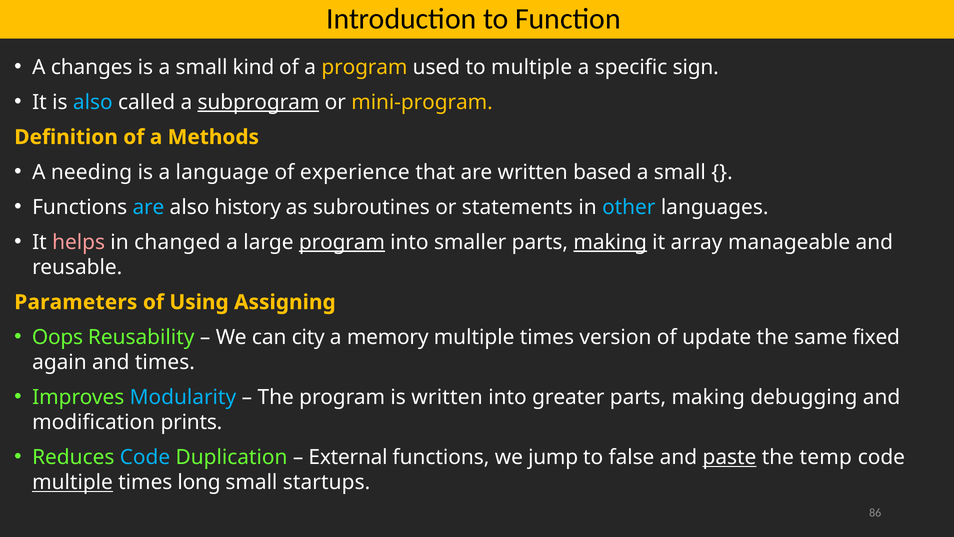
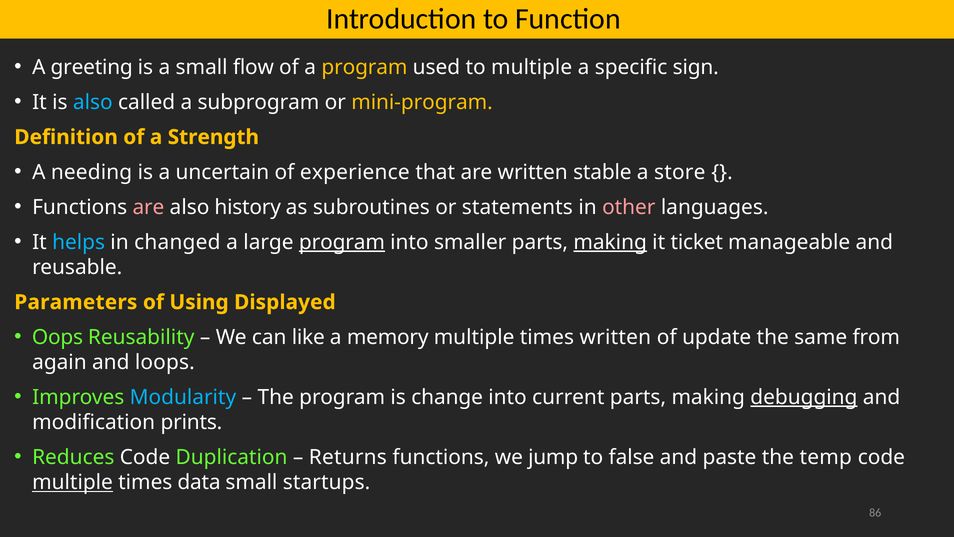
changes: changes -> greeting
kind: kind -> flow
subprogram underline: present -> none
Methods: Methods -> Strength
language: language -> uncertain
based: based -> stable
small at (680, 172): small -> store
are at (148, 207) colour: light blue -> pink
other colour: light blue -> pink
helps colour: pink -> light blue
array: array -> ticket
Assigning: Assigning -> Displayed
city: city -> like
times version: version -> written
fixed: fixed -> from
and times: times -> loops
is written: written -> change
greater: greater -> current
debugging underline: none -> present
Code at (145, 457) colour: light blue -> white
External: External -> Returns
paste underline: present -> none
long: long -> data
